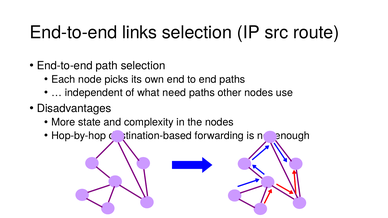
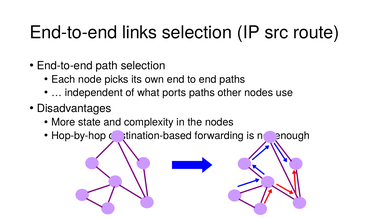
need: need -> ports
